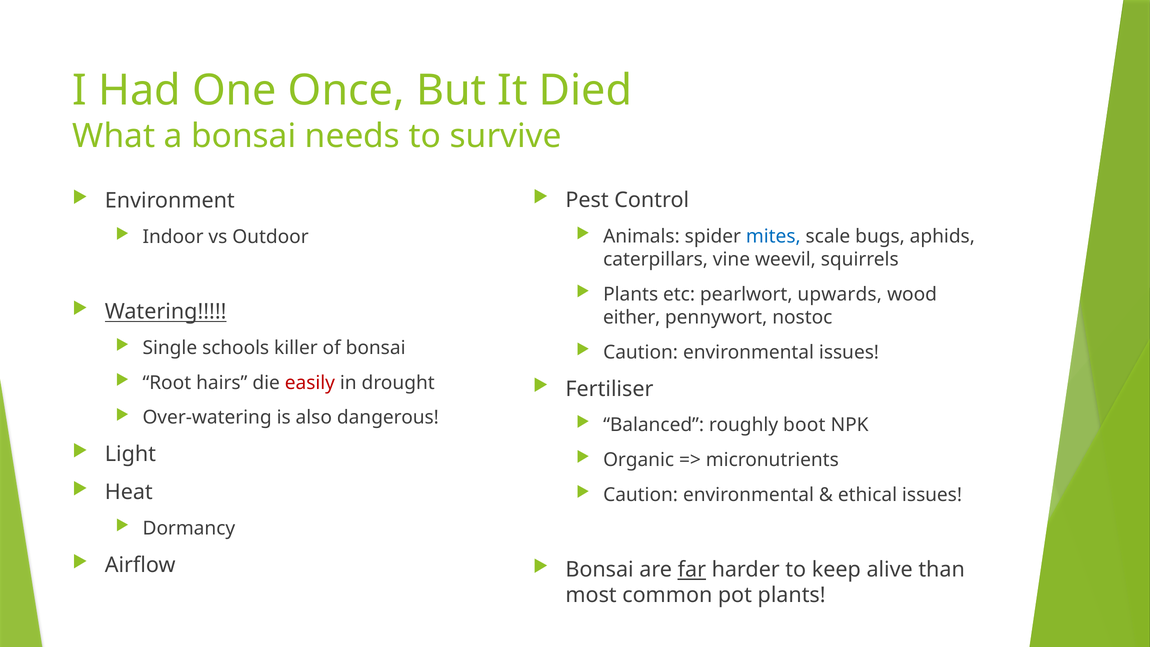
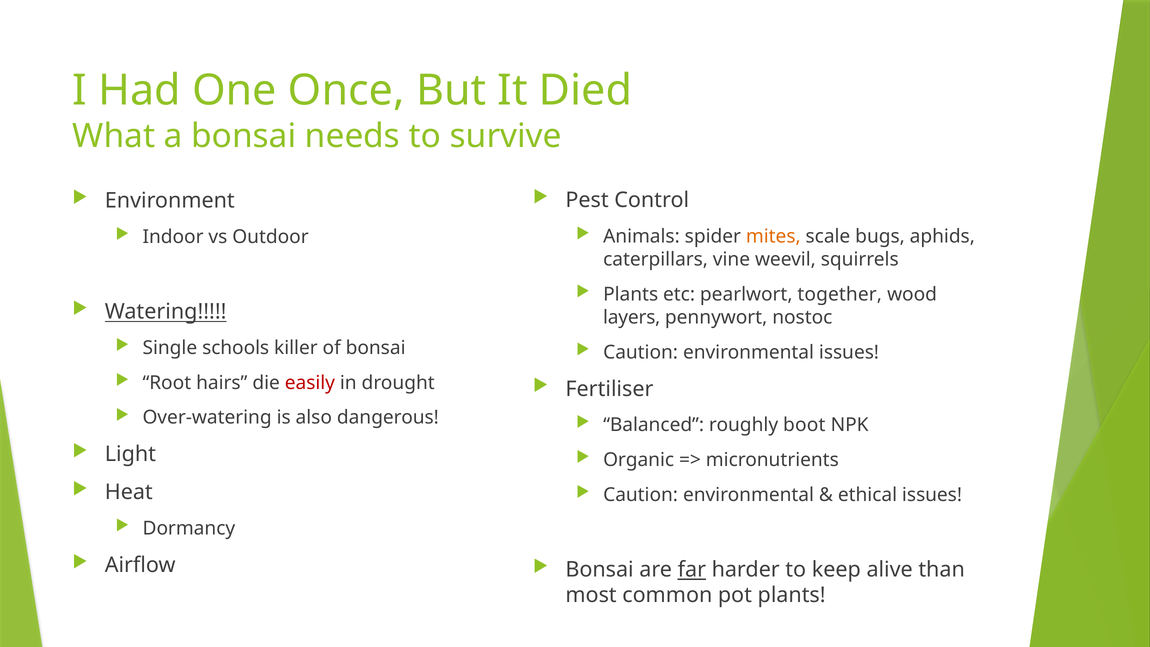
mites colour: blue -> orange
upwards: upwards -> together
either: either -> layers
